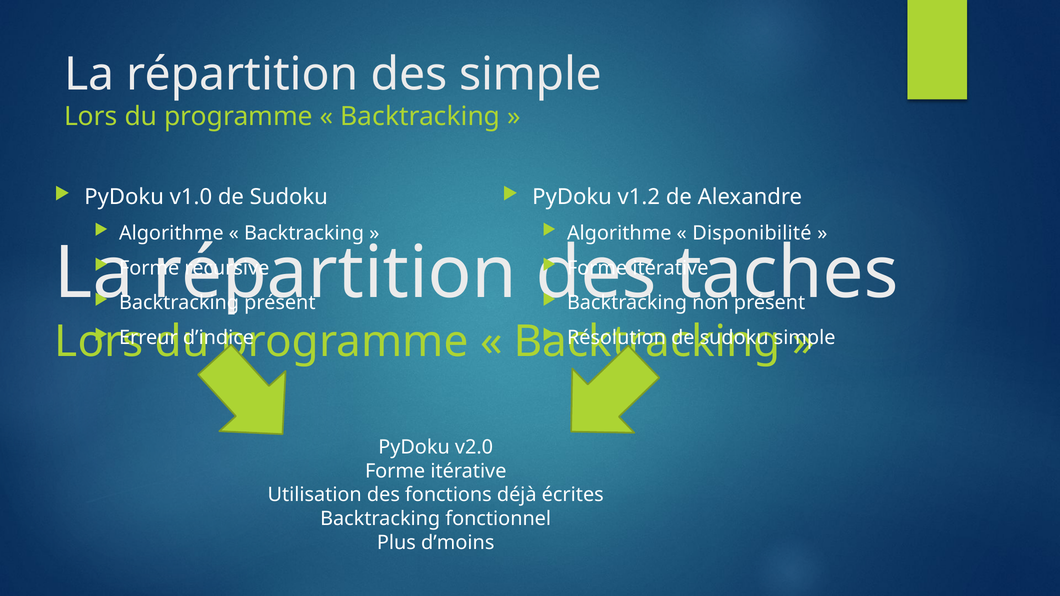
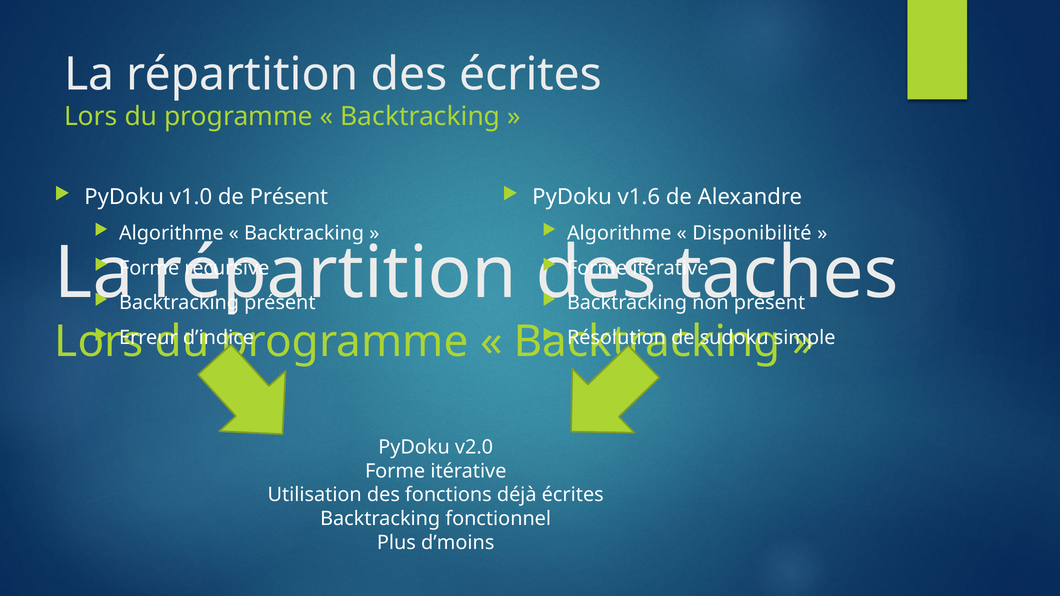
des simple: simple -> écrites
v1.0 de Sudoku: Sudoku -> Présent
v1.2: v1.2 -> v1.6
